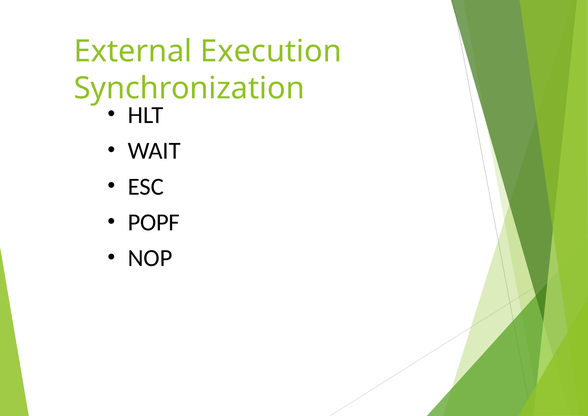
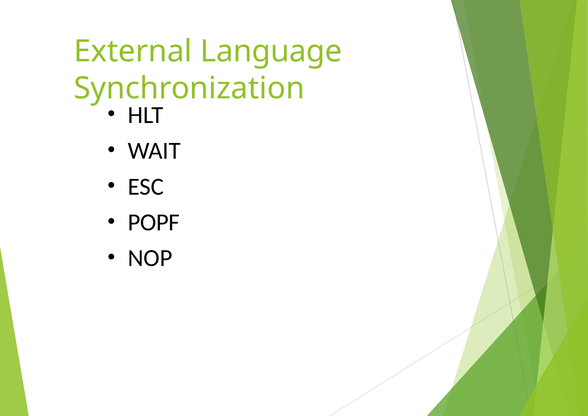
Execution: Execution -> Language
